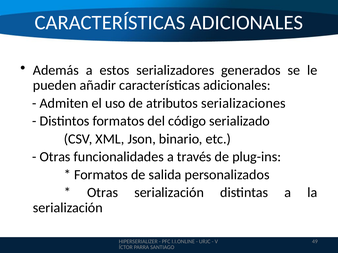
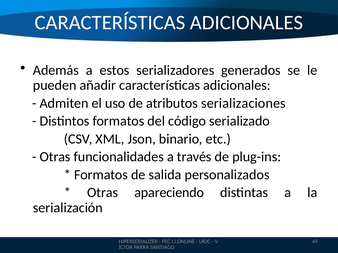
Otras serialización: serialización -> apareciendo
